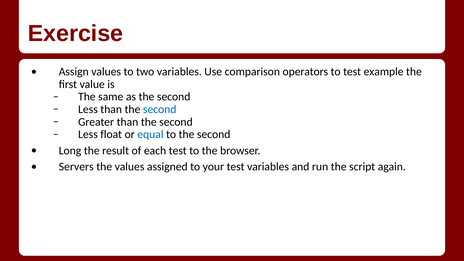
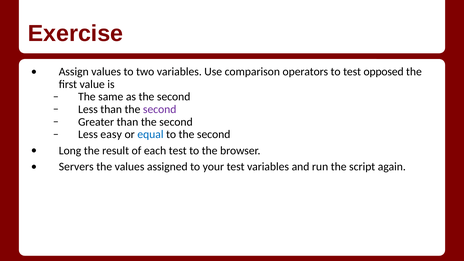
example: example -> opposed
second at (160, 109) colour: blue -> purple
float: float -> easy
